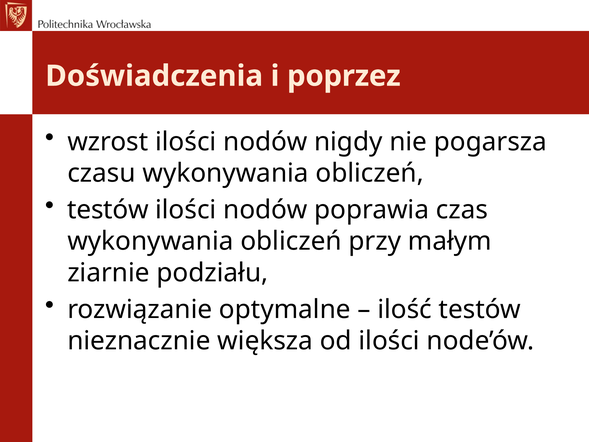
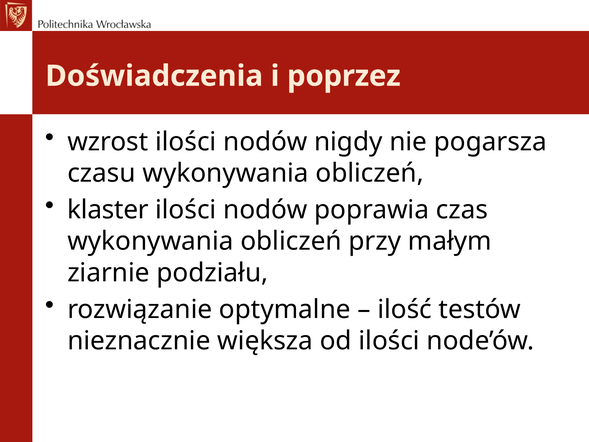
testów at (108, 210): testów -> klaster
